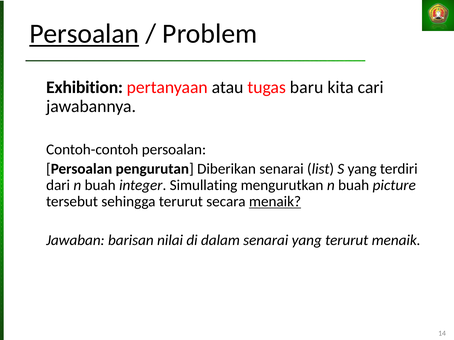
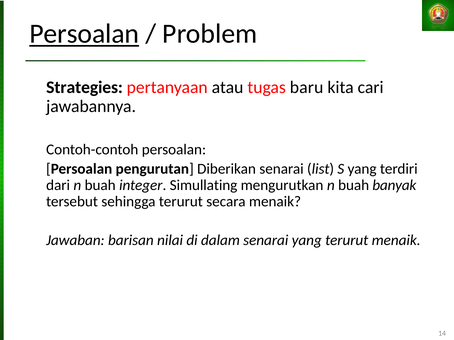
Exhibition: Exhibition -> Strategies
picture: picture -> banyak
menaik at (275, 202) underline: present -> none
